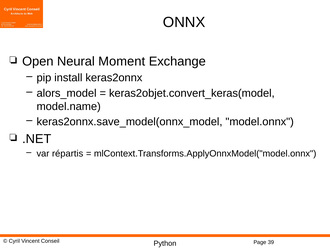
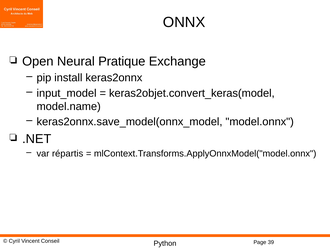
Moment: Moment -> Pratique
alors_model: alors_model -> input_model
